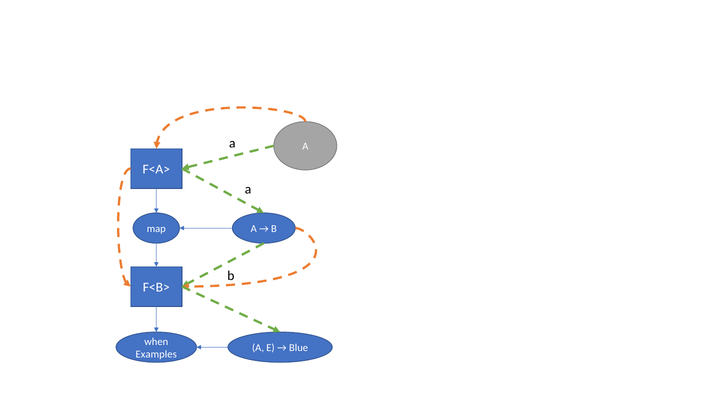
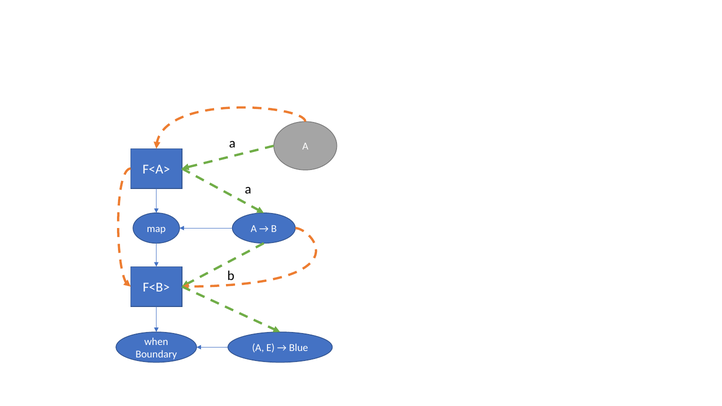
Examples: Examples -> Boundary
